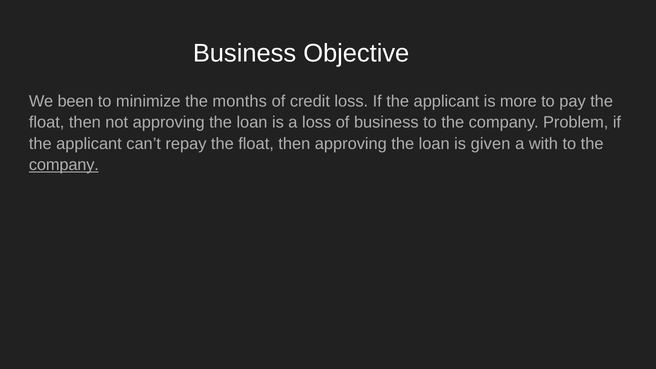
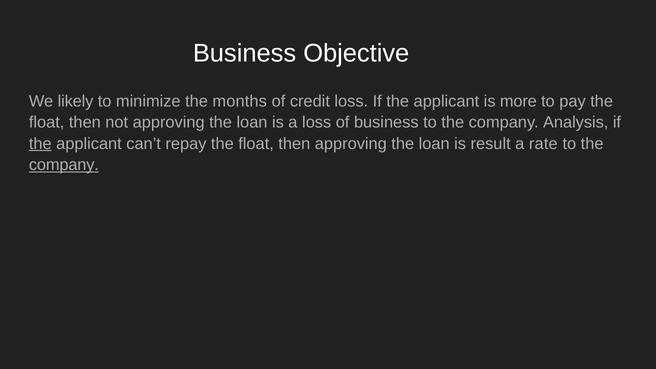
been: been -> likely
Problem: Problem -> Analysis
the at (40, 144) underline: none -> present
given: given -> result
with: with -> rate
